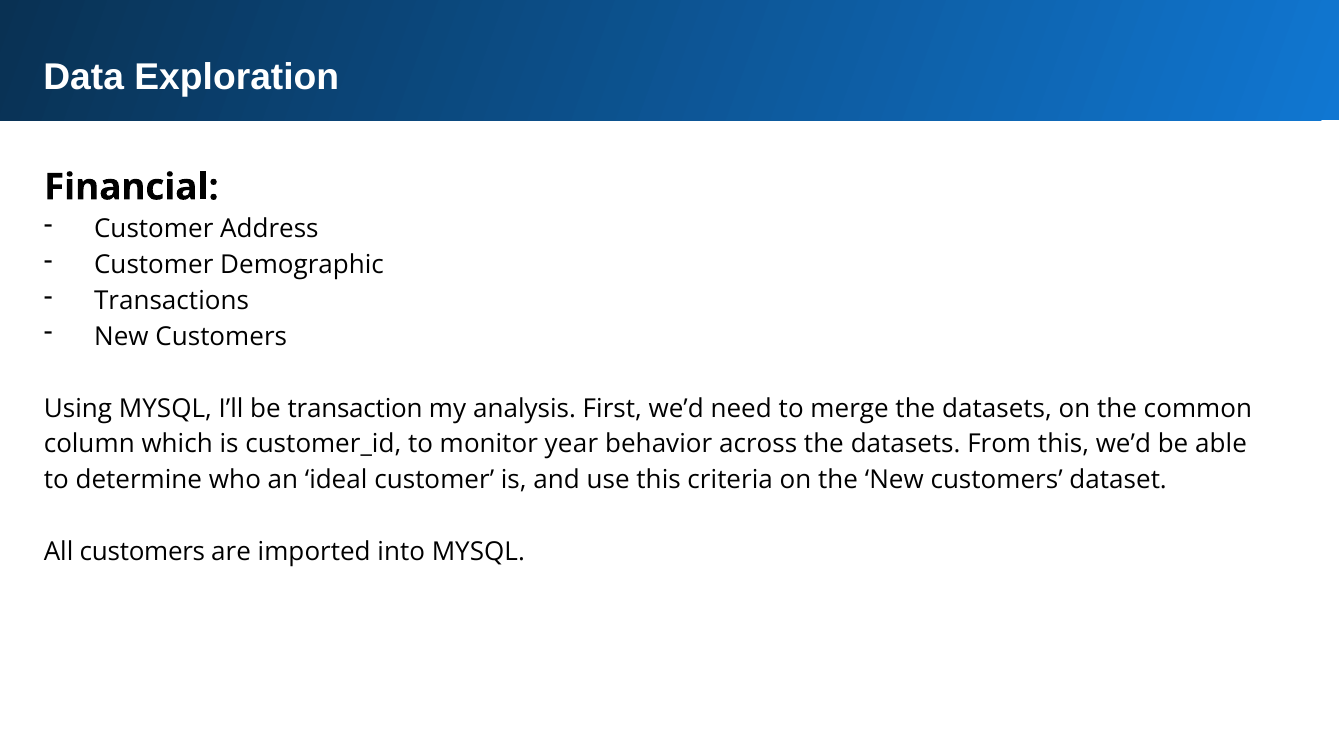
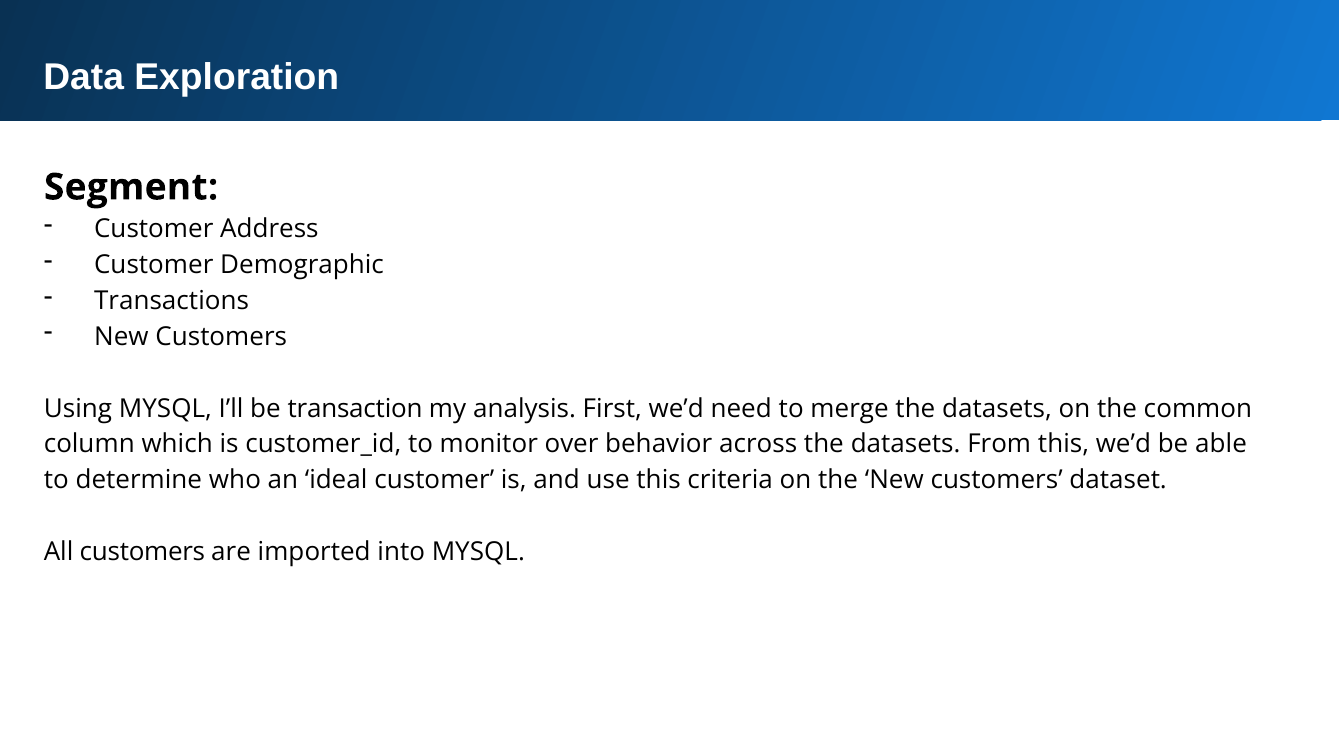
Financial: Financial -> Segment
year: year -> over
